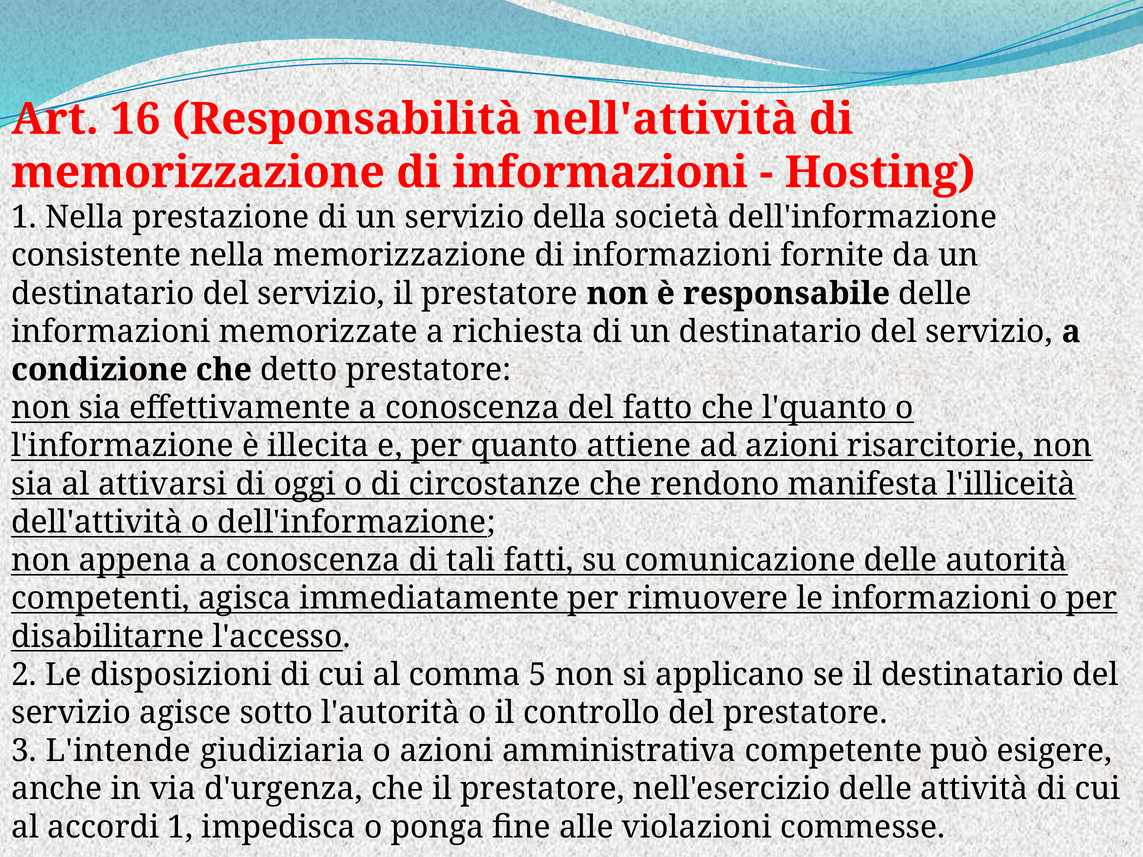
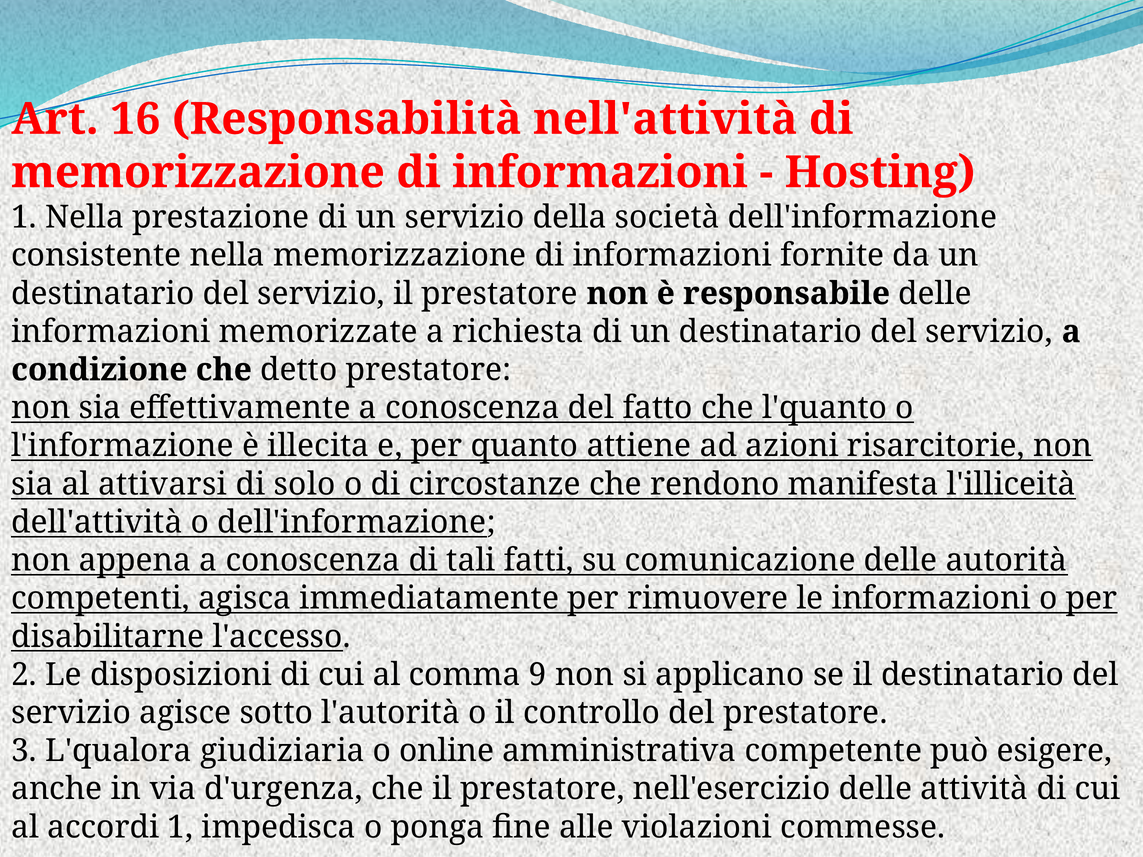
oggi: oggi -> solo
5: 5 -> 9
L'intende: L'intende -> L'qualora
o azioni: azioni -> online
